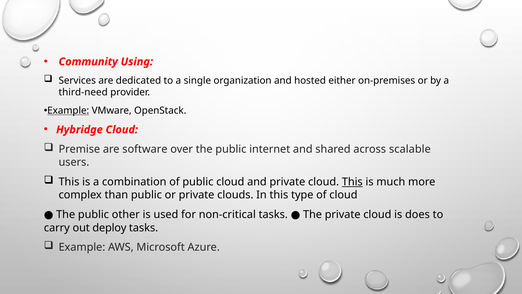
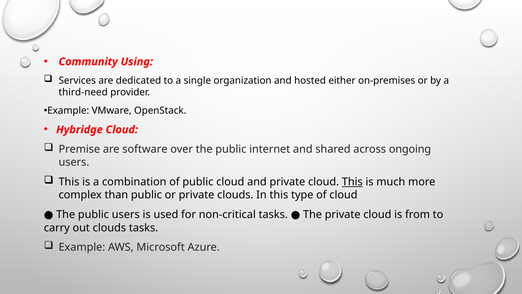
Example at (68, 111) underline: present -> none
scalable: scalable -> ongoing
public other: other -> users
does: does -> from
out deploy: deploy -> clouds
